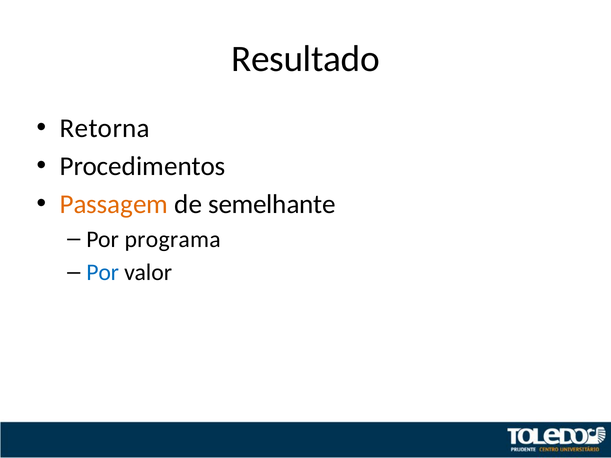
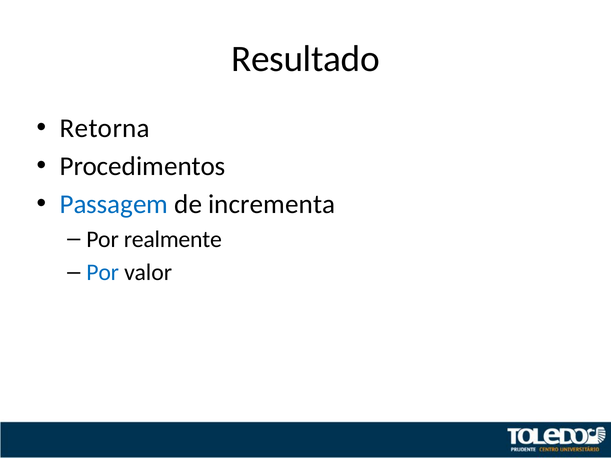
Passagem colour: orange -> blue
semelhante: semelhante -> incrementa
programa: programa -> realmente
